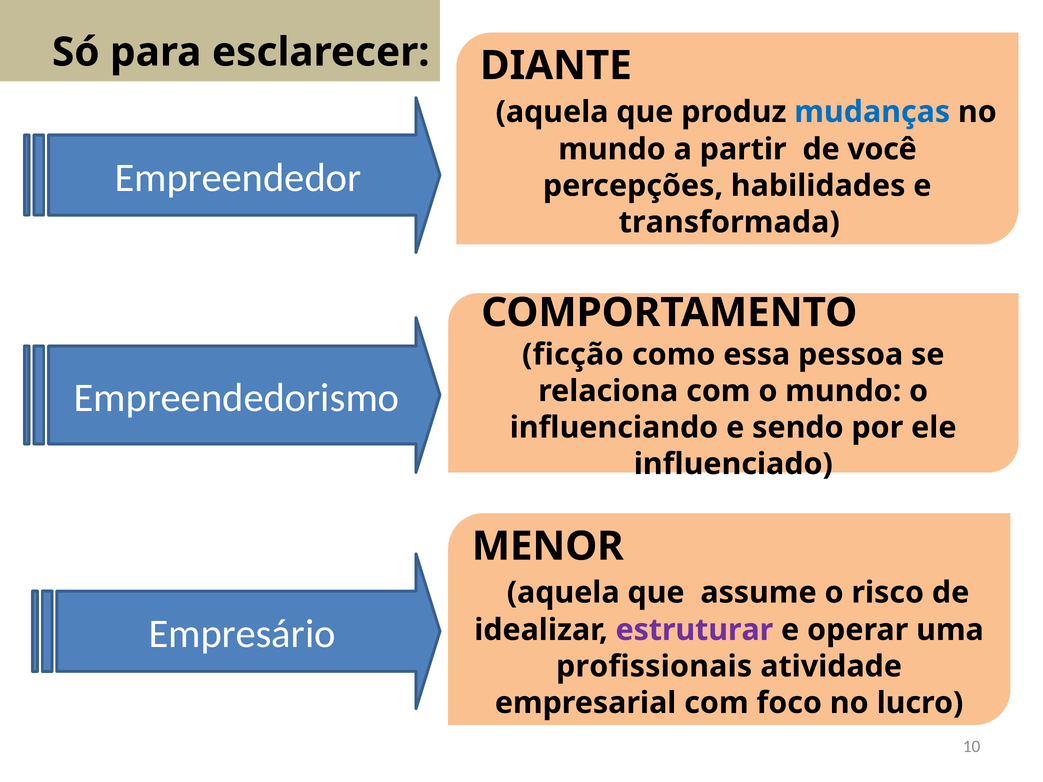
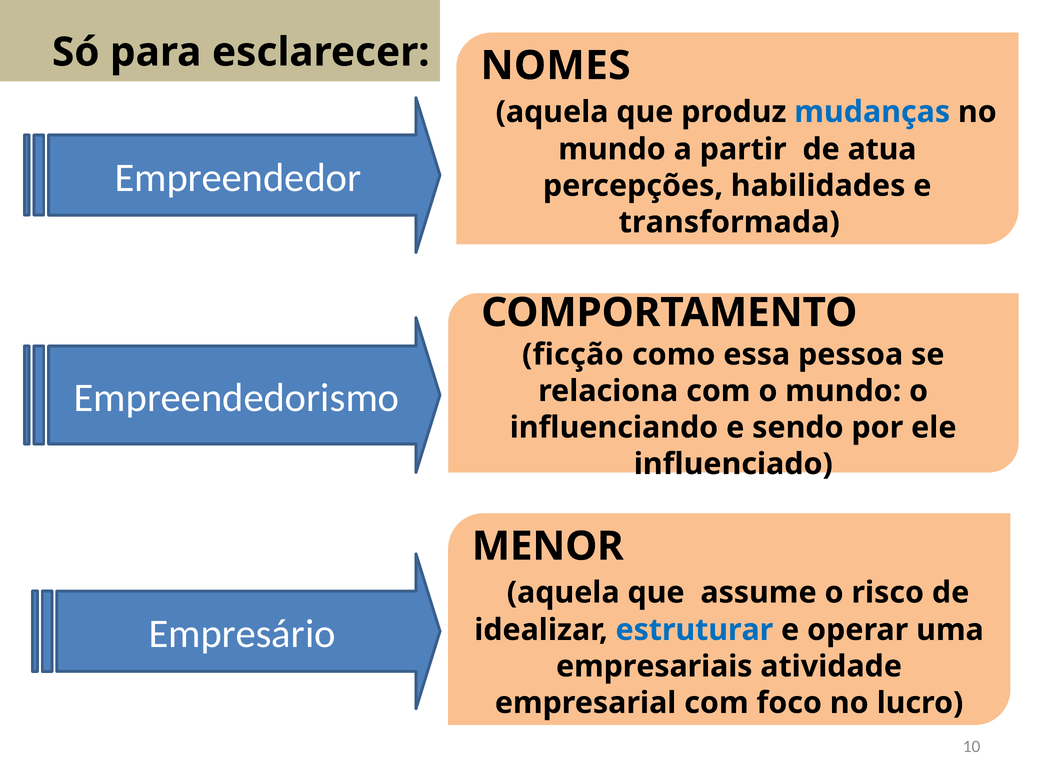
DIANTE: DIANTE -> NOMES
você: você -> atua
estruturar colour: purple -> blue
profissionais: profissionais -> empresariais
